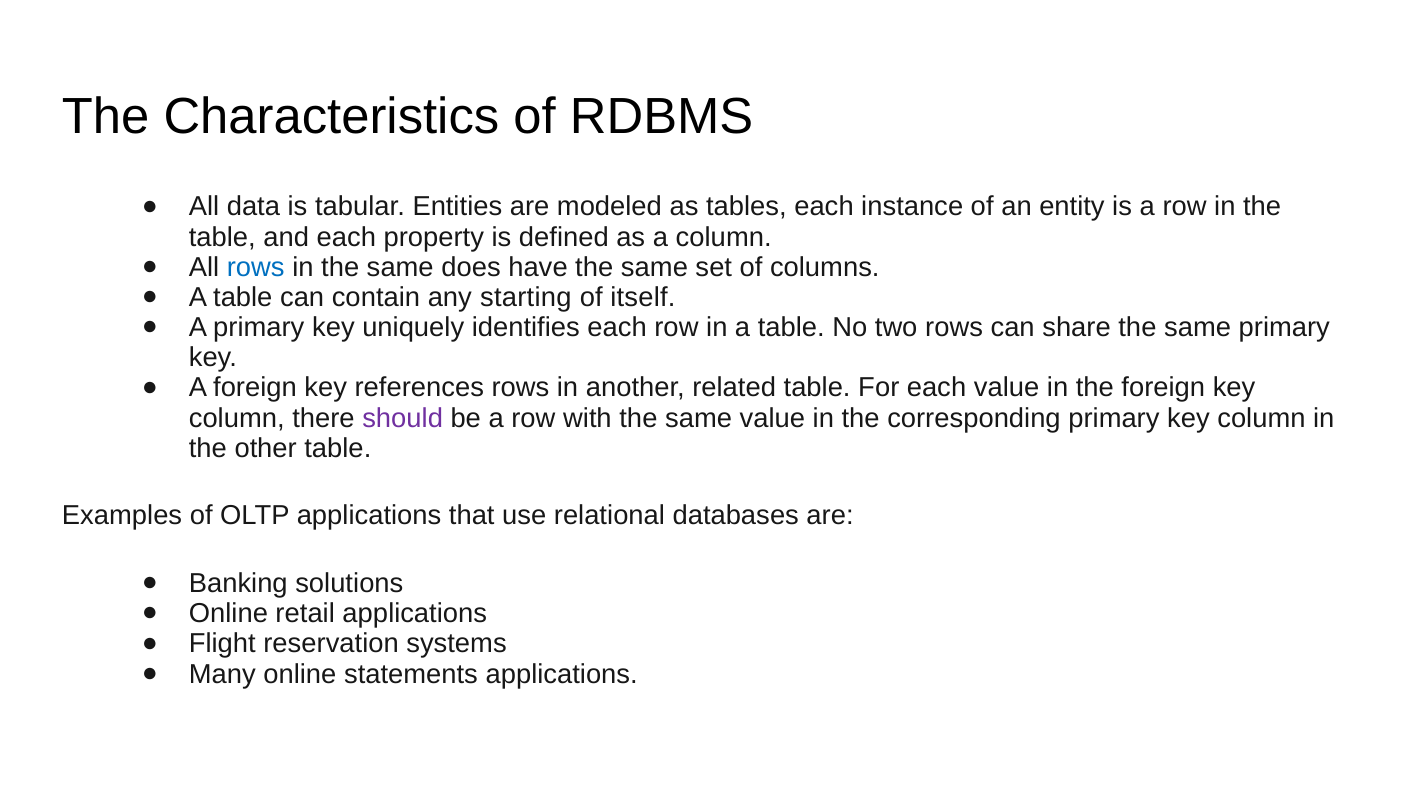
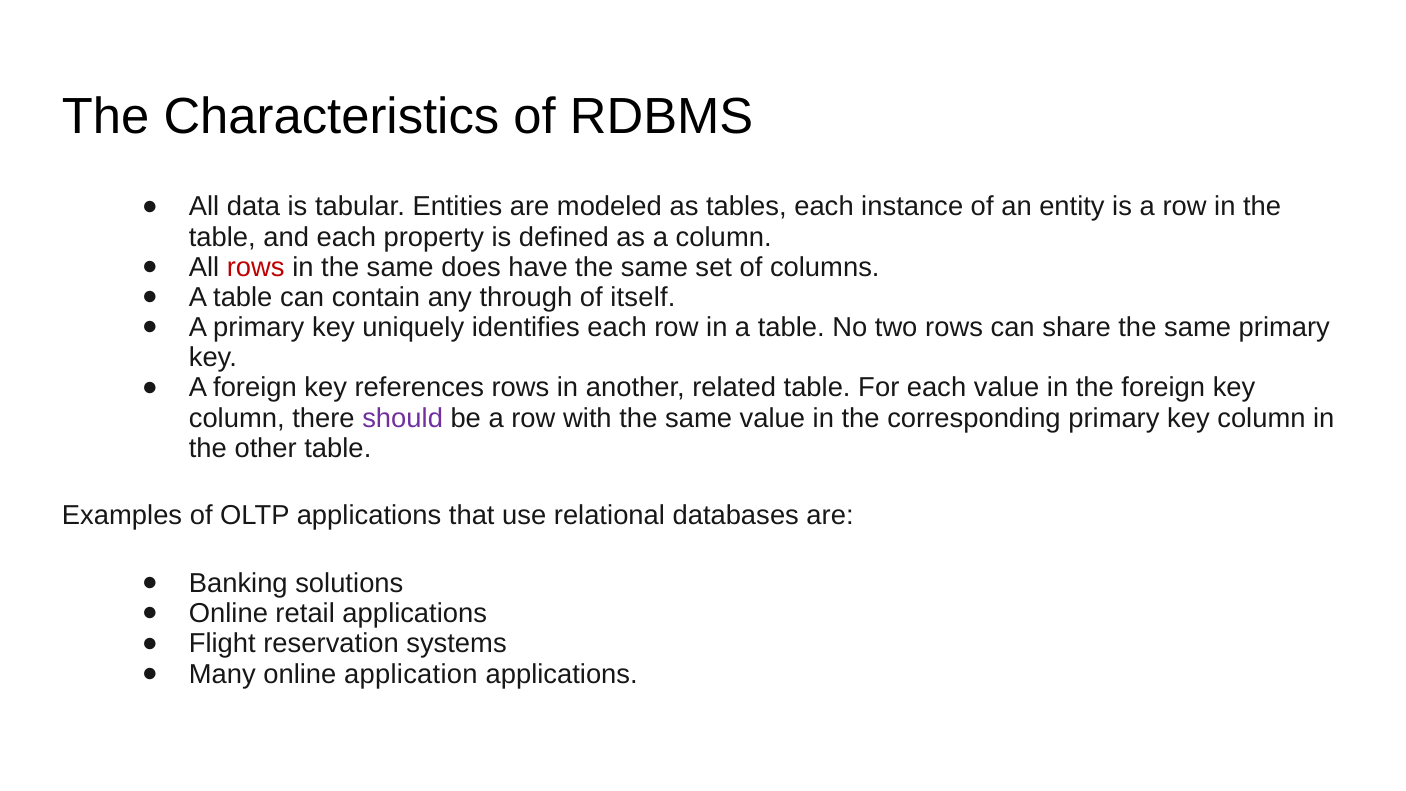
rows at (256, 267) colour: blue -> red
starting: starting -> through
statements: statements -> application
